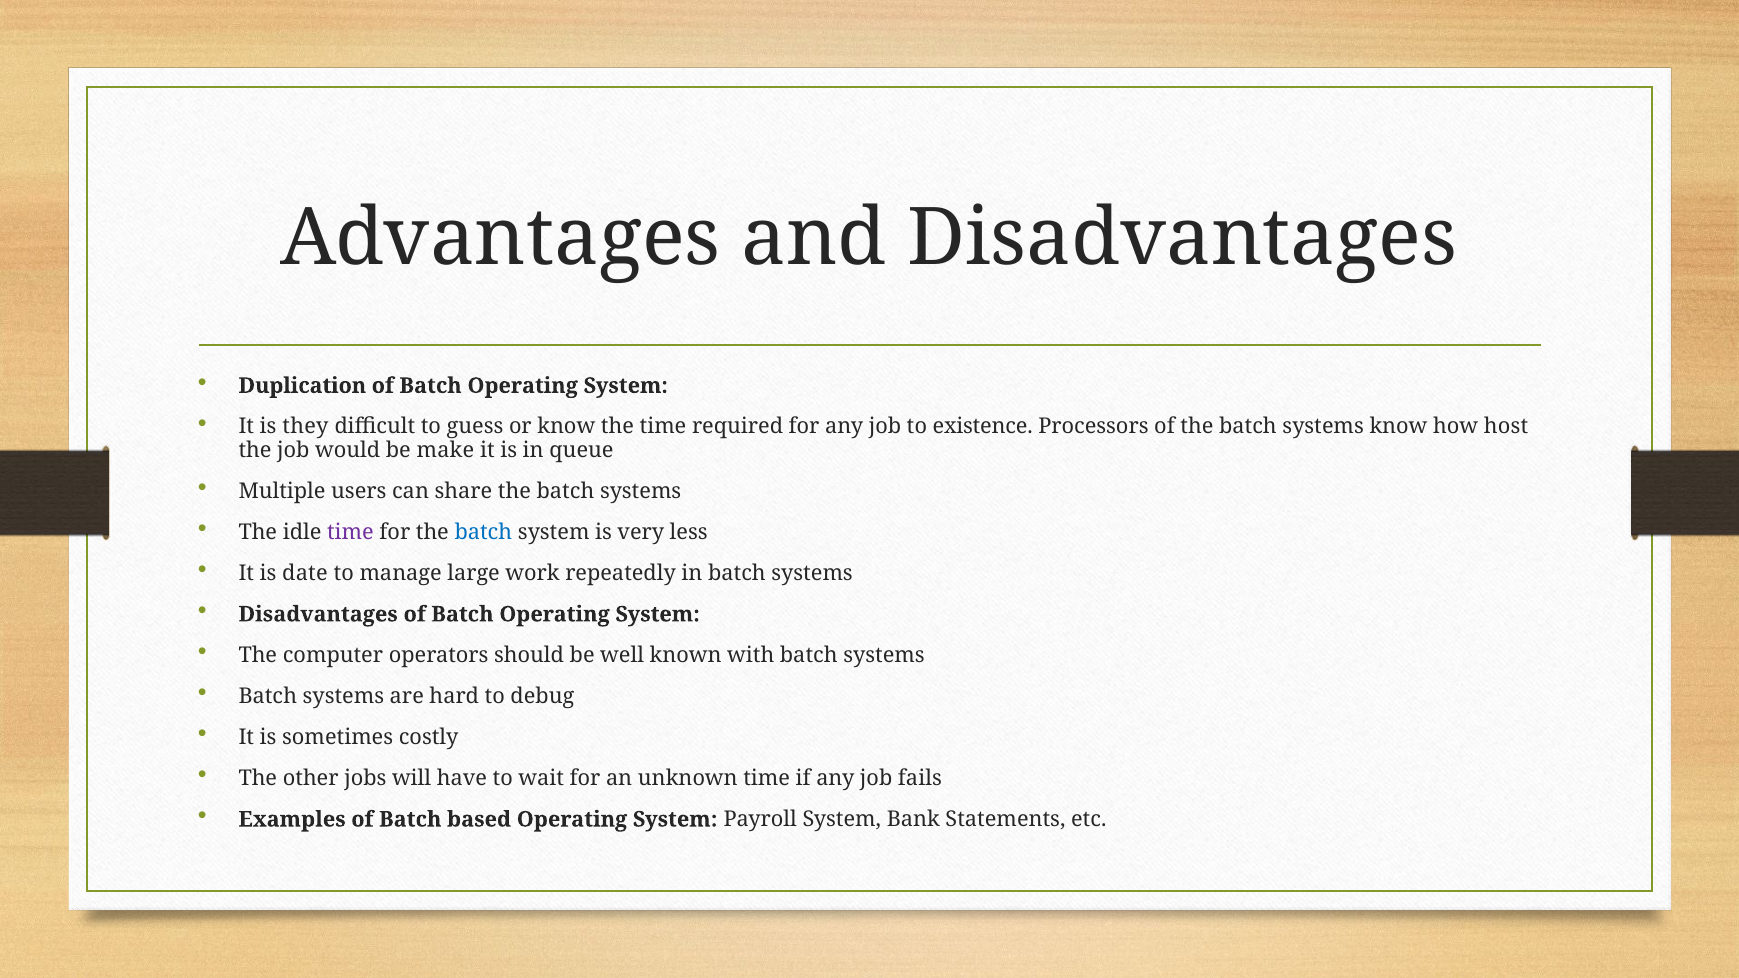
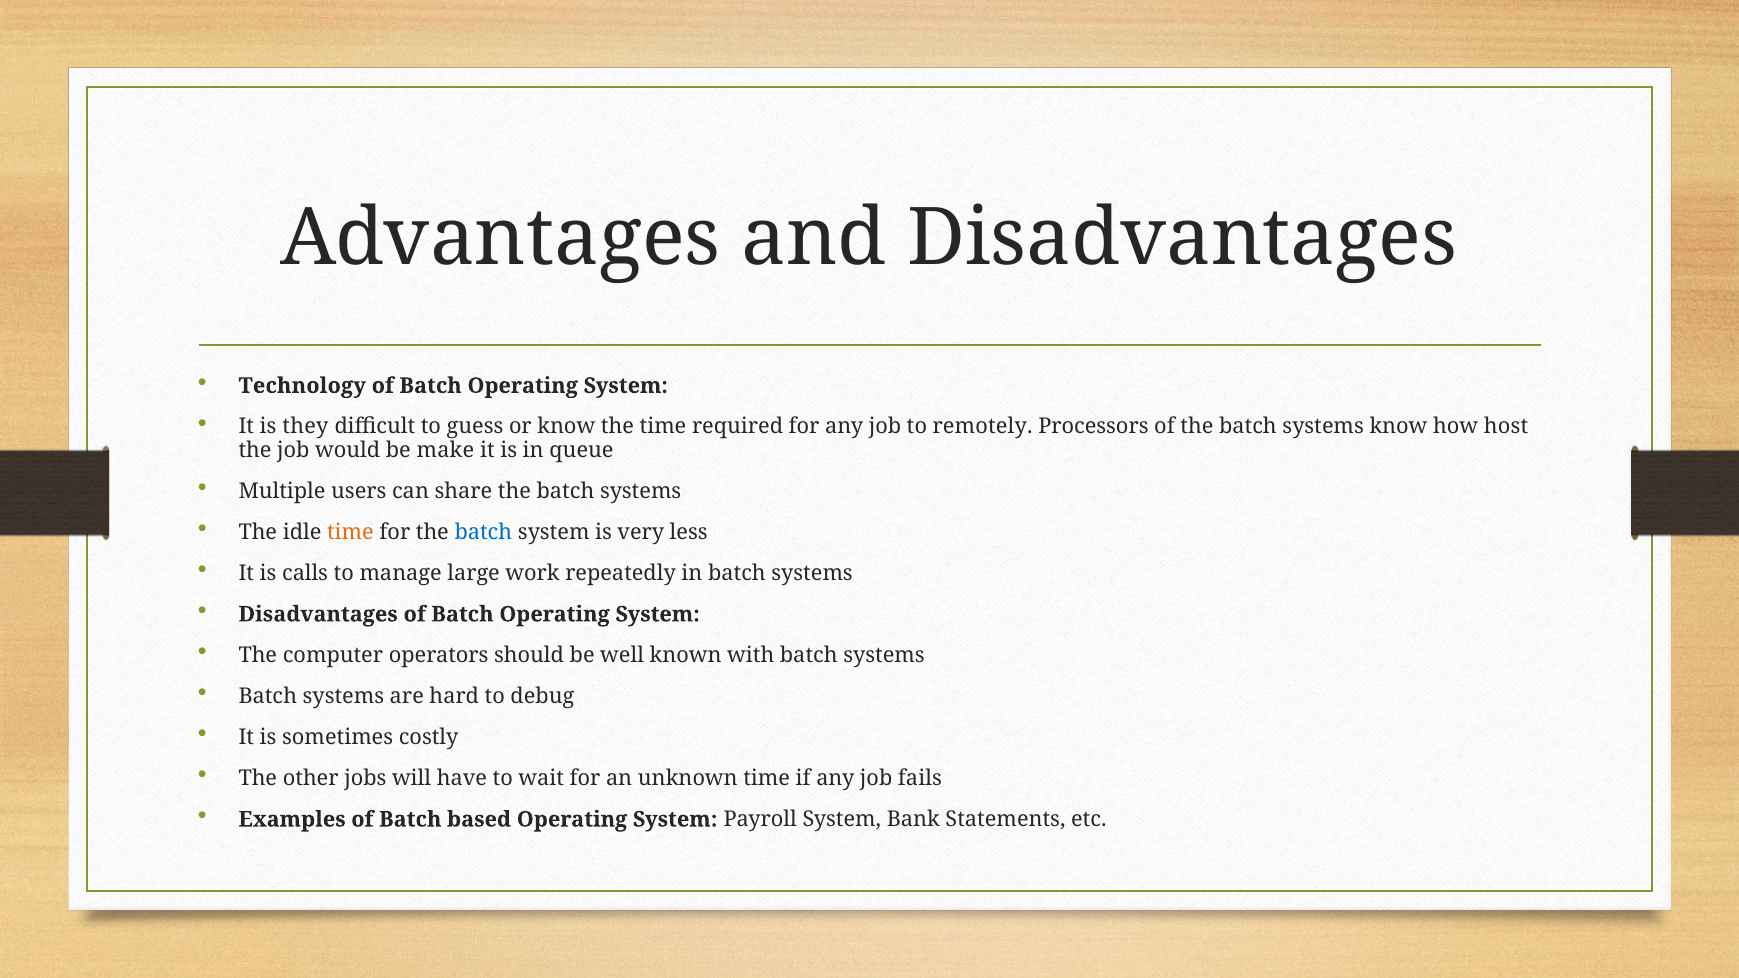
Duplication: Duplication -> Technology
existence: existence -> remotely
time at (350, 532) colour: purple -> orange
date: date -> calls
